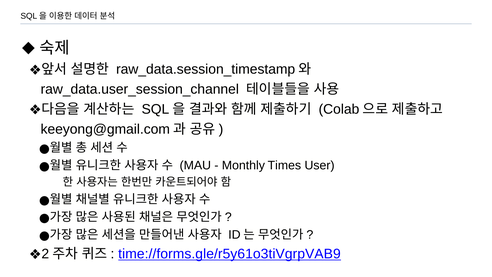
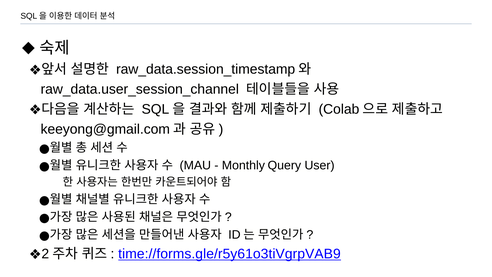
Times: Times -> Query
